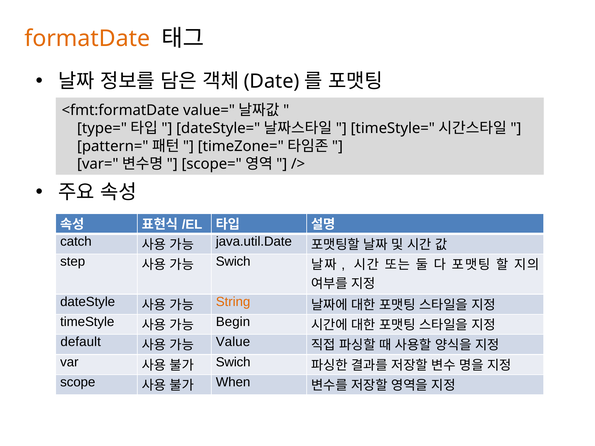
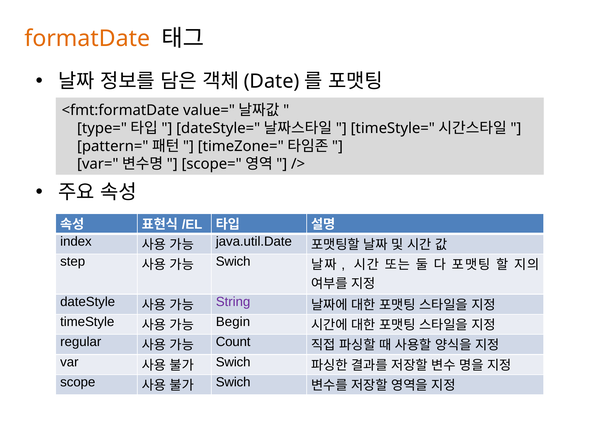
catch: catch -> index
String colour: orange -> purple
default: default -> regular
Value: Value -> Count
When at (233, 382): When -> Swich
